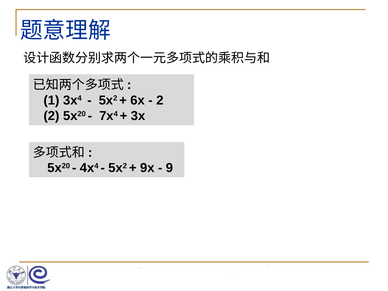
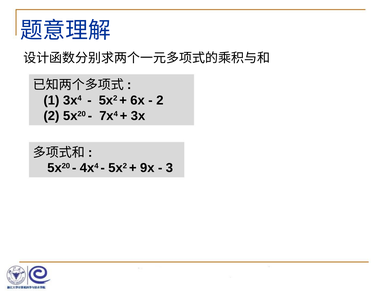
9: 9 -> 3
